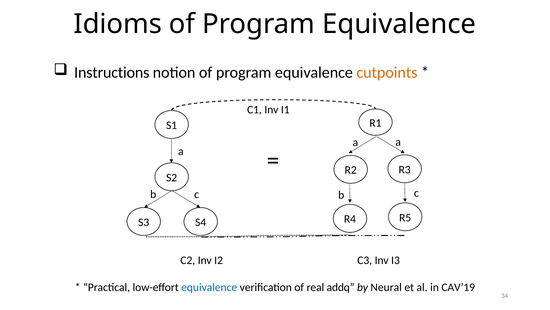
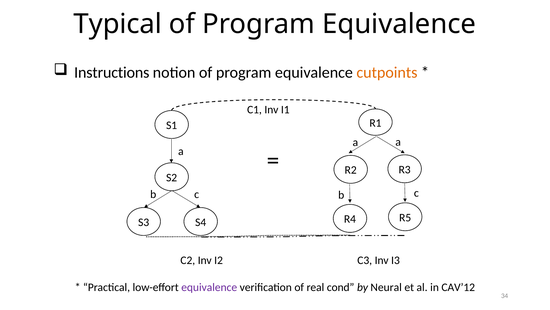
Idioms: Idioms -> Typical
equivalence at (209, 287) colour: blue -> purple
addq: addq -> cond
CAV’19: CAV’19 -> CAV’12
